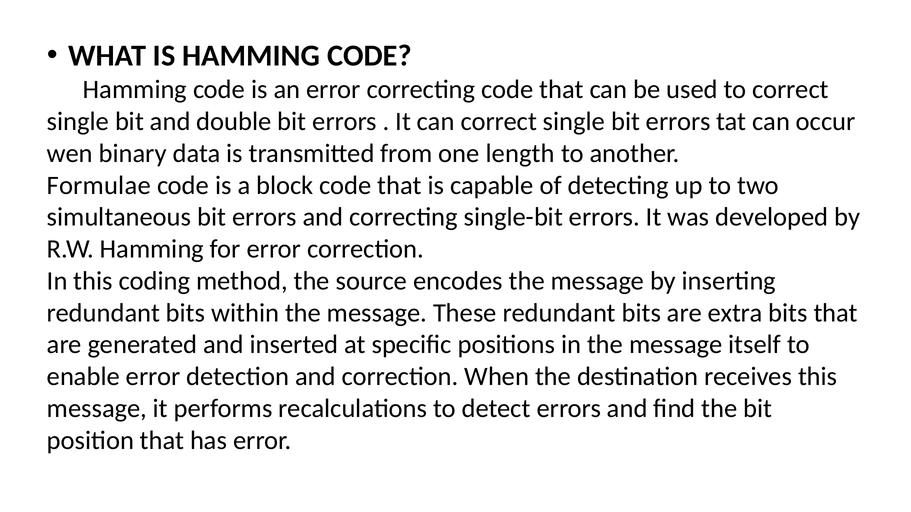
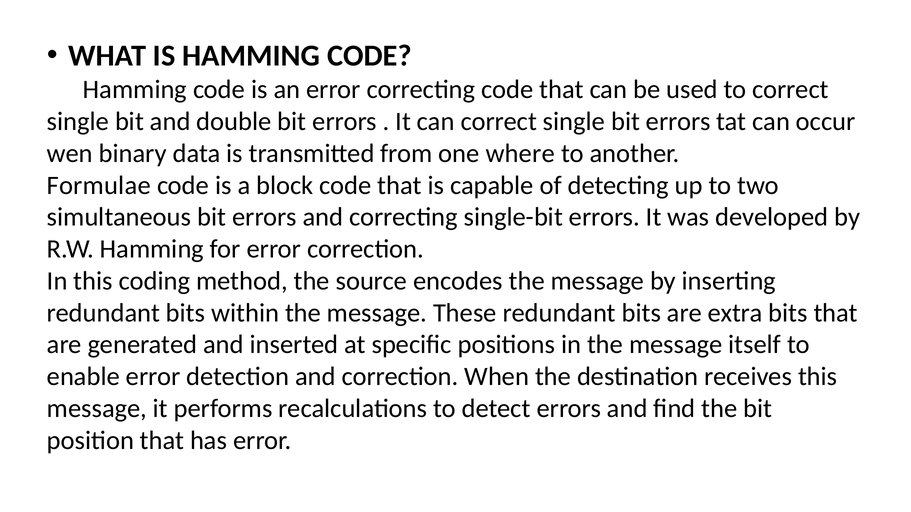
length: length -> where
